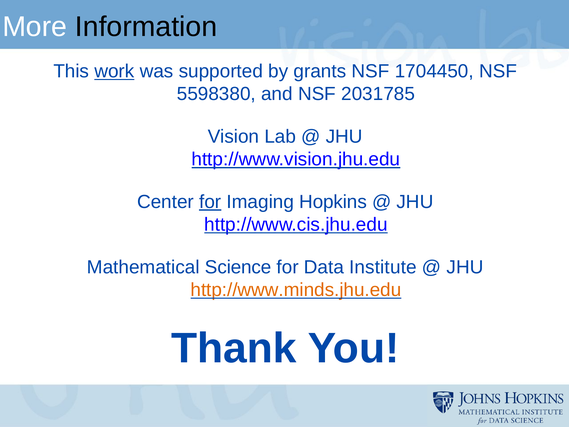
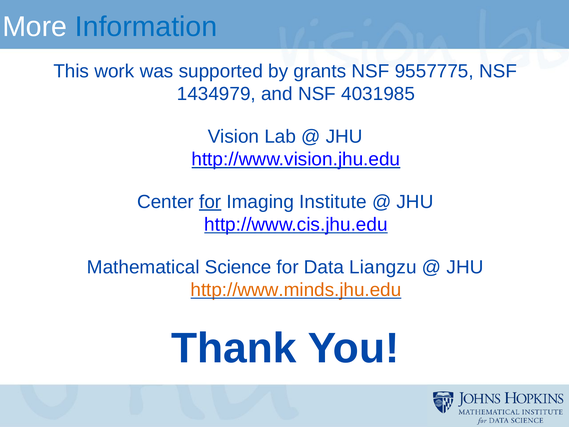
Information colour: black -> blue
work underline: present -> none
1704450: 1704450 -> 9557775
5598380: 5598380 -> 1434979
2031785: 2031785 -> 4031985
Hopkins: Hopkins -> Institute
Institute: Institute -> Liangzu
